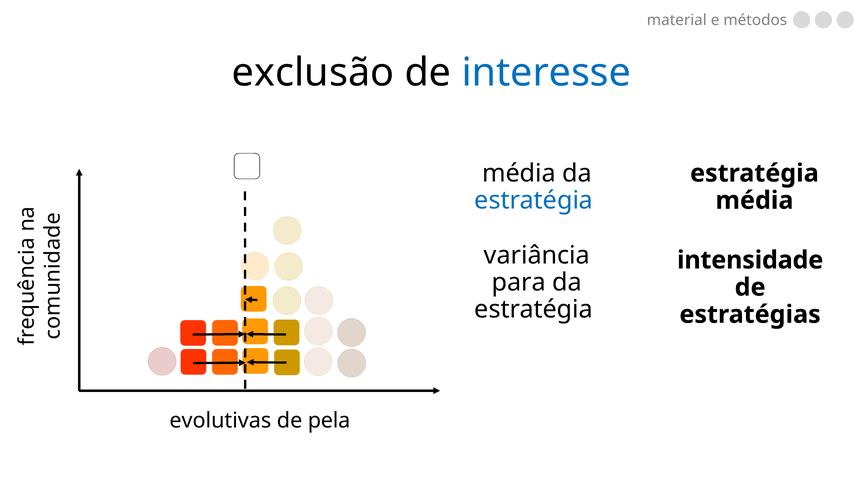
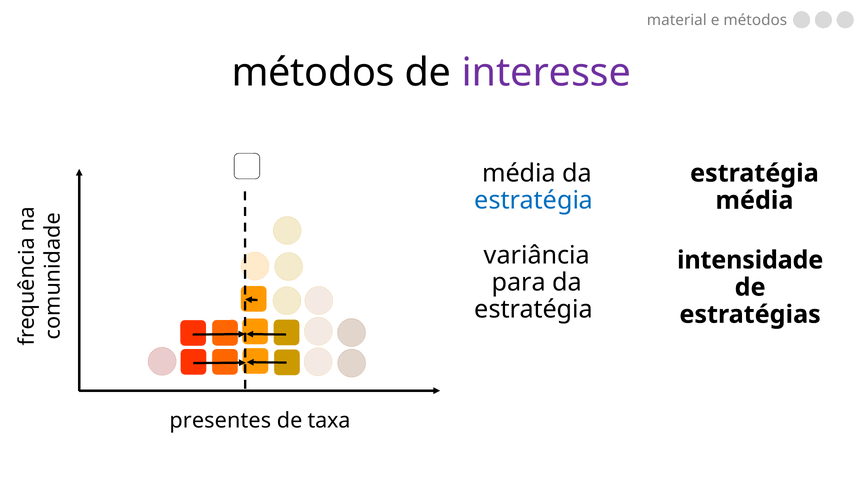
exclusão at (313, 73): exclusão -> métodos
interesse colour: blue -> purple
evolutivas: evolutivas -> presentes
pela: pela -> taxa
